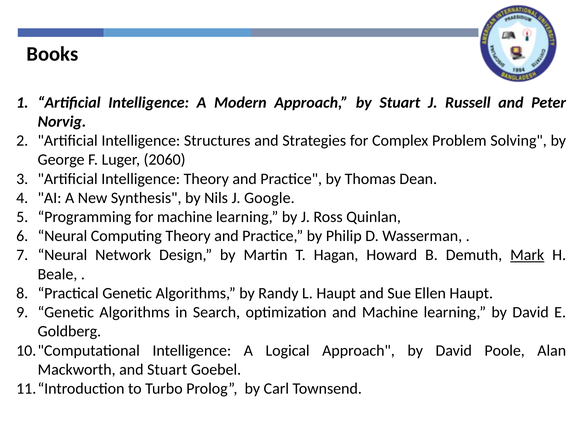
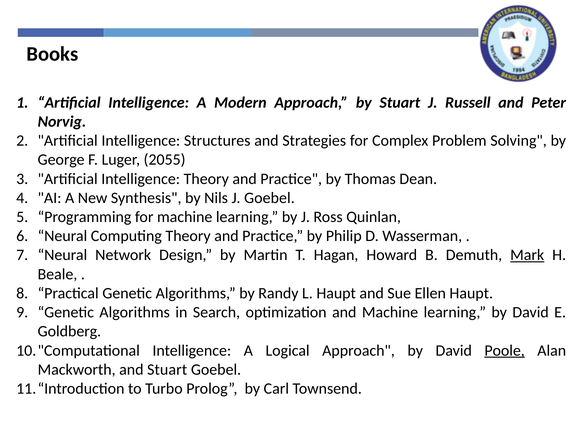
2060: 2060 -> 2055
J Google: Google -> Goebel
Poole underline: none -> present
